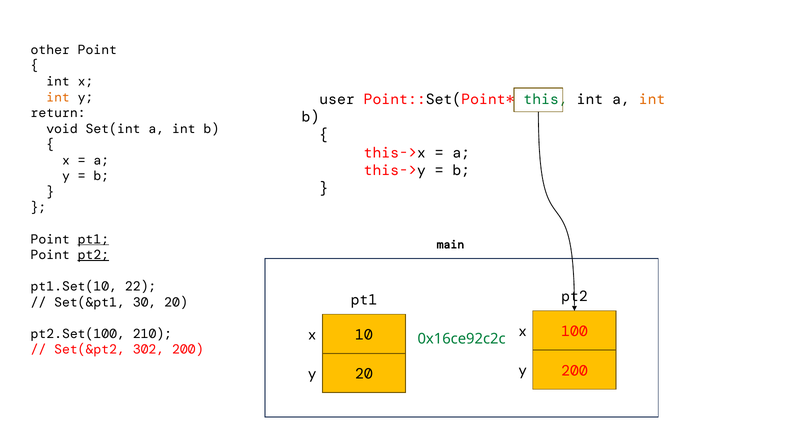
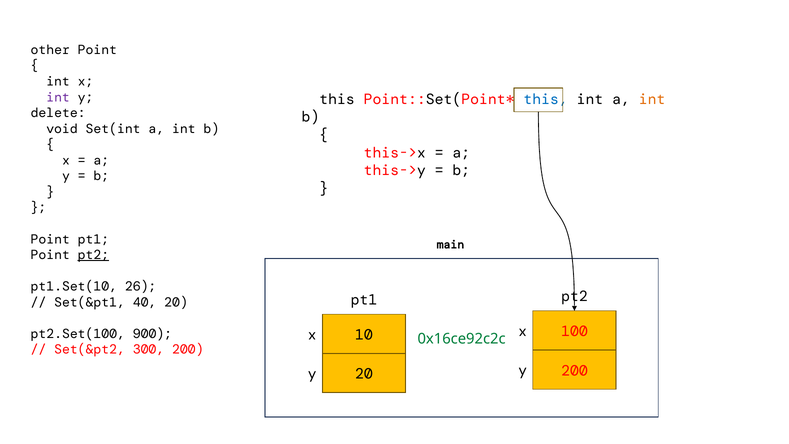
int at (58, 97) colour: orange -> purple
user at (337, 99): user -> this
this at (546, 99) colour: green -> blue
return: return -> delete
pt1 at (93, 239) underline: present -> none
22: 22 -> 26
30: 30 -> 40
210: 210 -> 900
302: 302 -> 300
